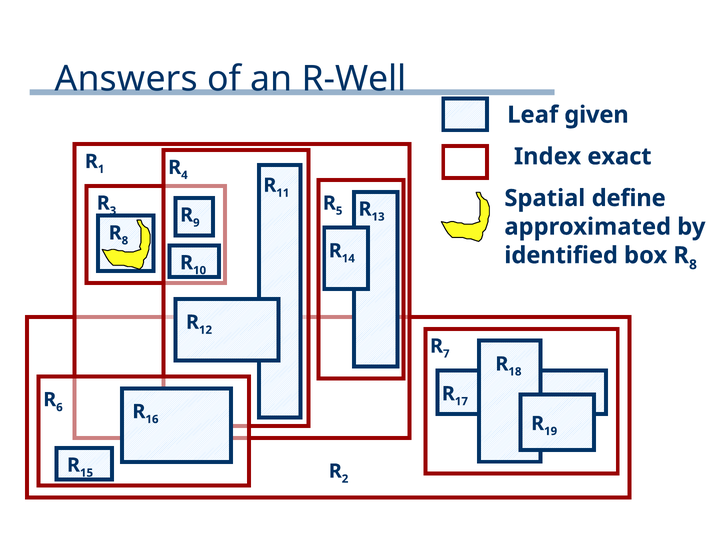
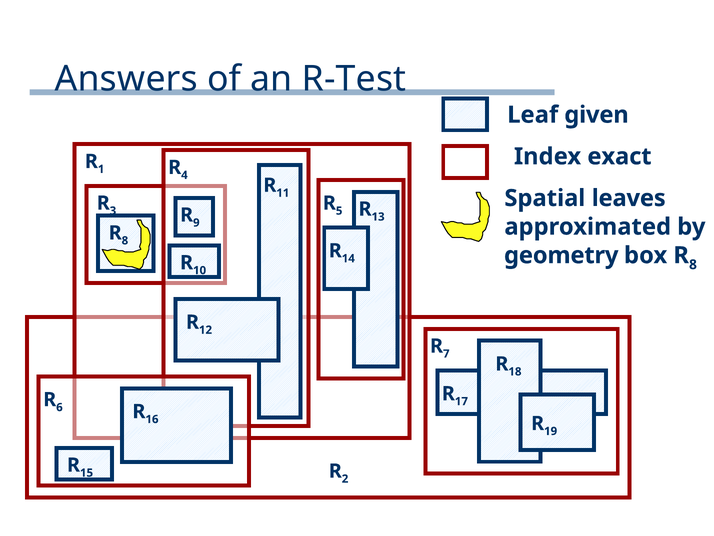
R-Well: R-Well -> R-Test
define: define -> leaves
identified: identified -> geometry
